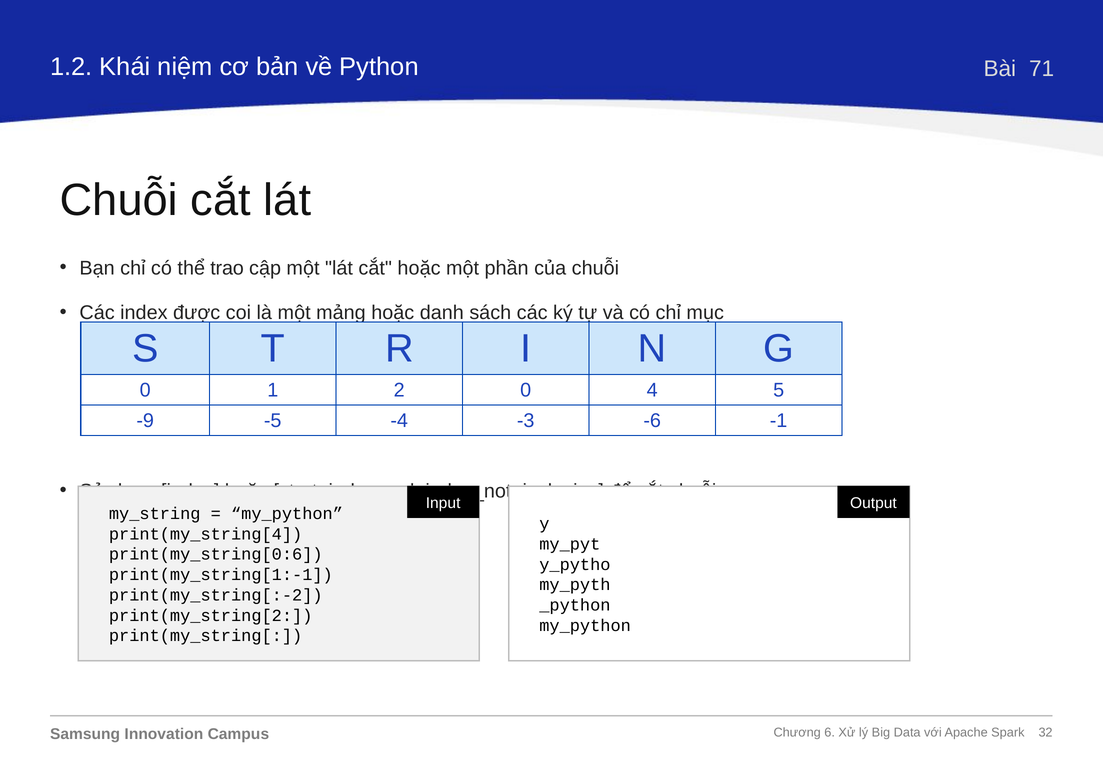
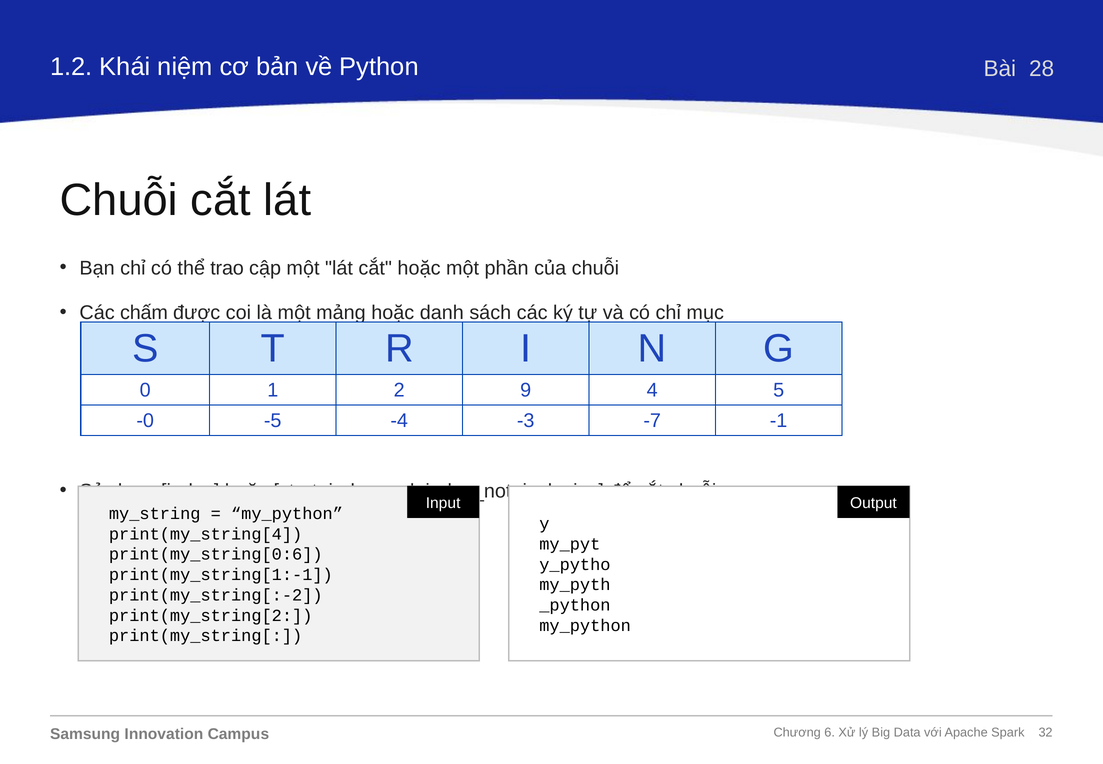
71: 71 -> 28
Các index: index -> chấm
2 0: 0 -> 9
-9: -9 -> -0
-6: -6 -> -7
